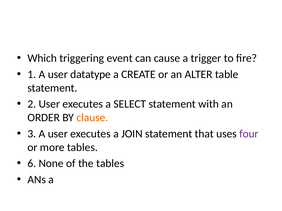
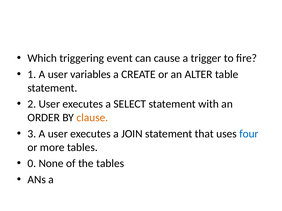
datatype: datatype -> variables
four colour: purple -> blue
6: 6 -> 0
